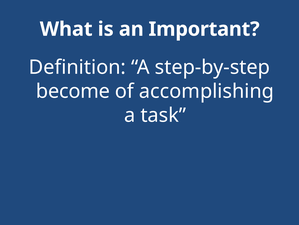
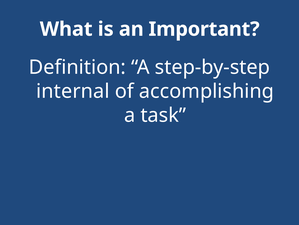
become: become -> internal
